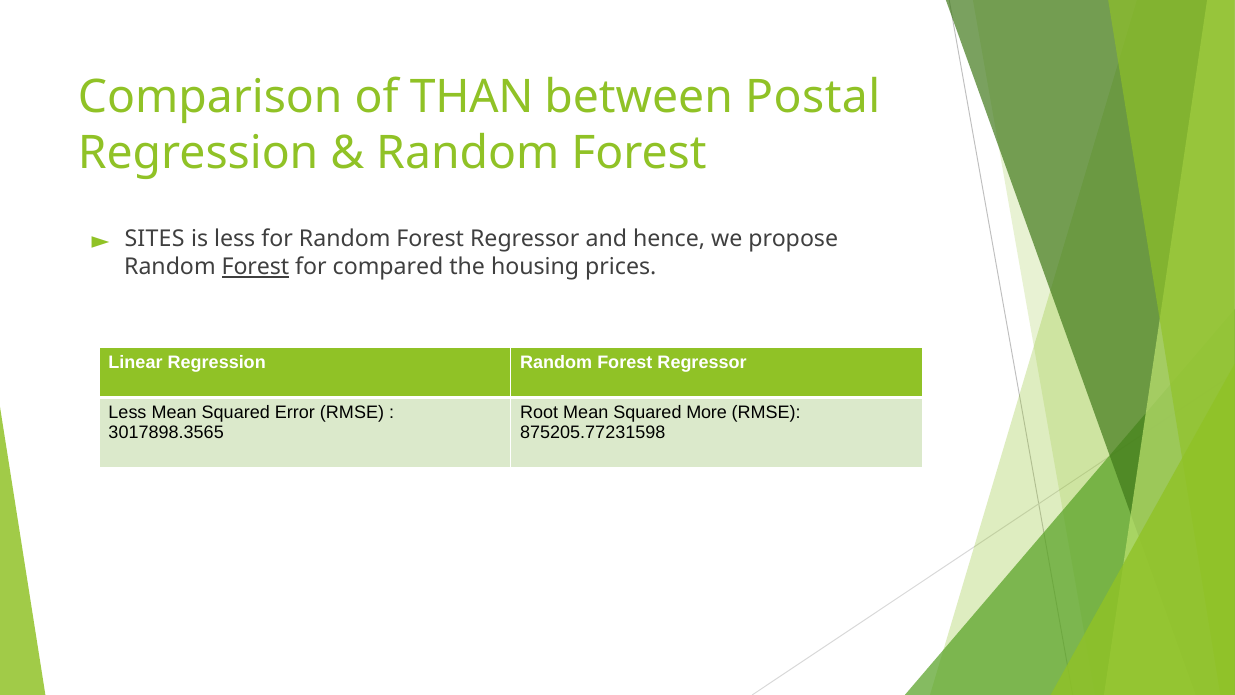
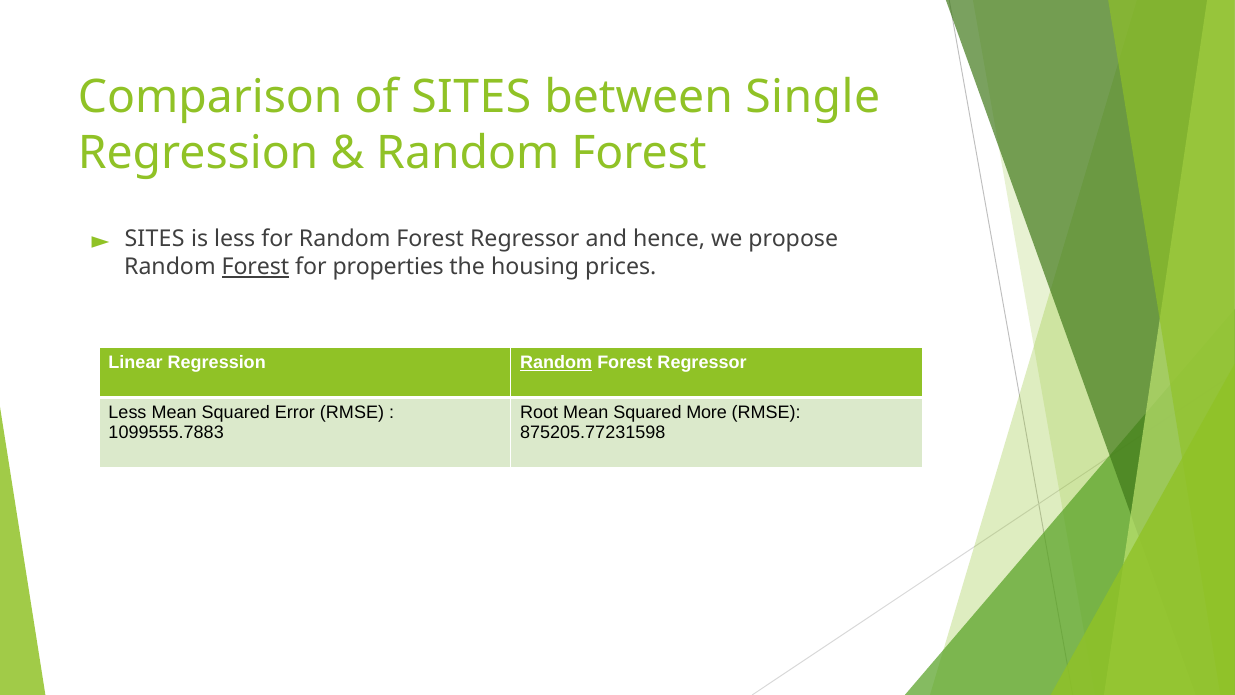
of THAN: THAN -> SITES
Postal: Postal -> Single
compared: compared -> properties
Random at (556, 362) underline: none -> present
3017898.3565: 3017898.3565 -> 1099555.7883
